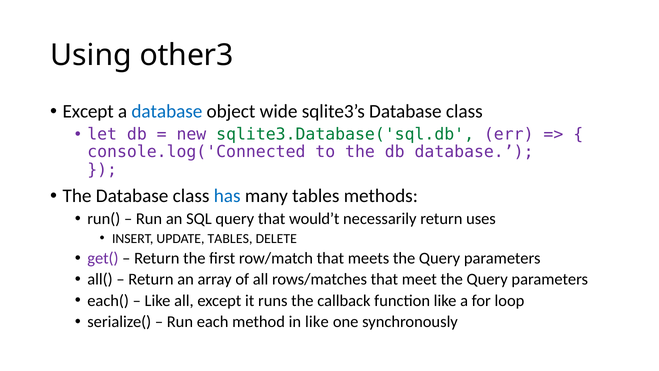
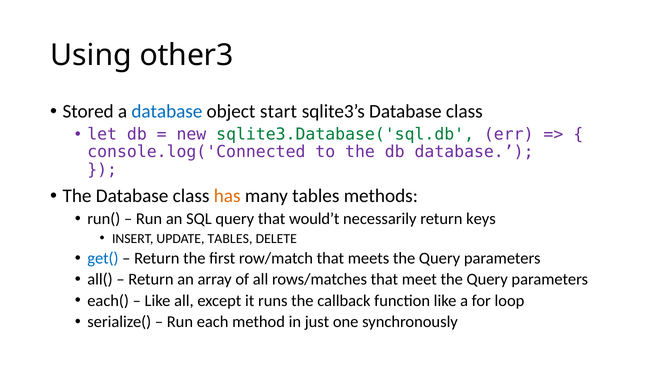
Except at (88, 111): Except -> Stored
wide: wide -> start
has colour: blue -> orange
uses: uses -> keys
get( colour: purple -> blue
in like: like -> just
